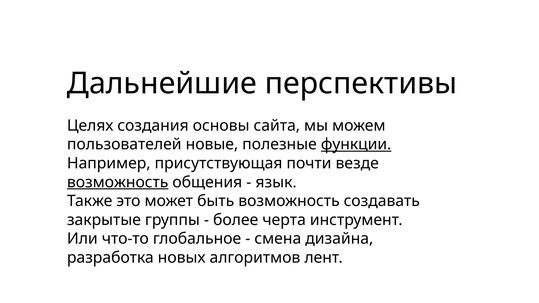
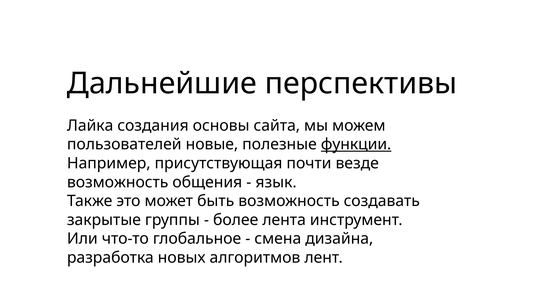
Целях: Целях -> Лайка
возможность at (118, 182) underline: present -> none
черта: черта -> лента
